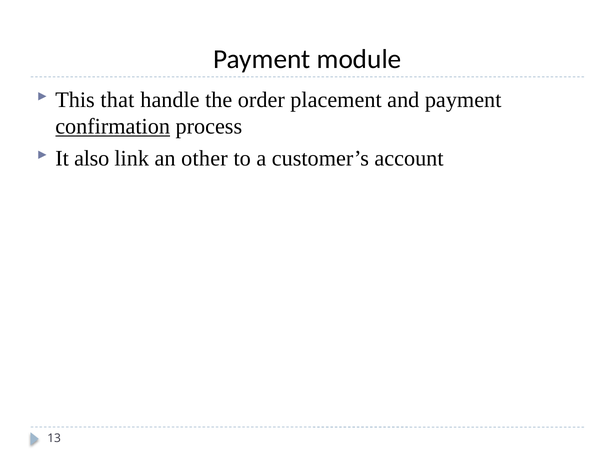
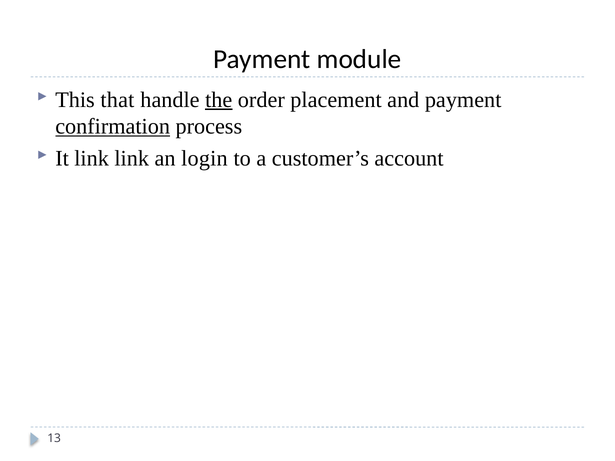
the underline: none -> present
It also: also -> link
other: other -> login
